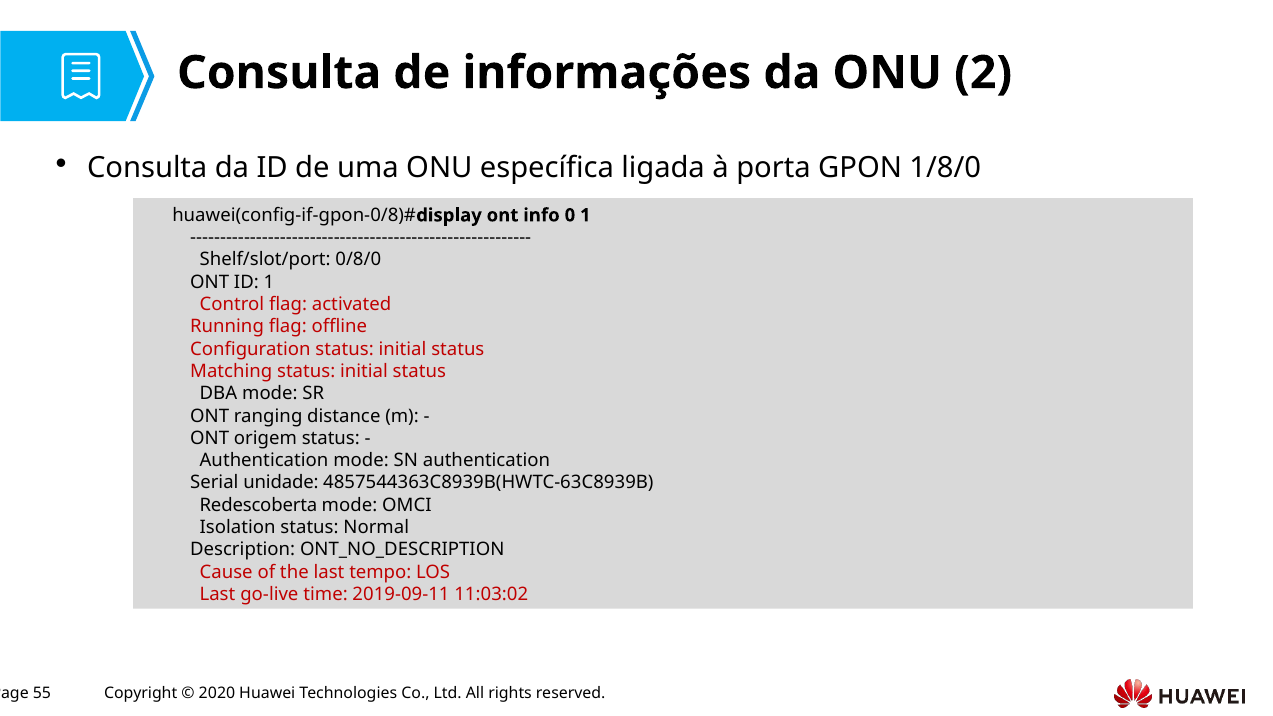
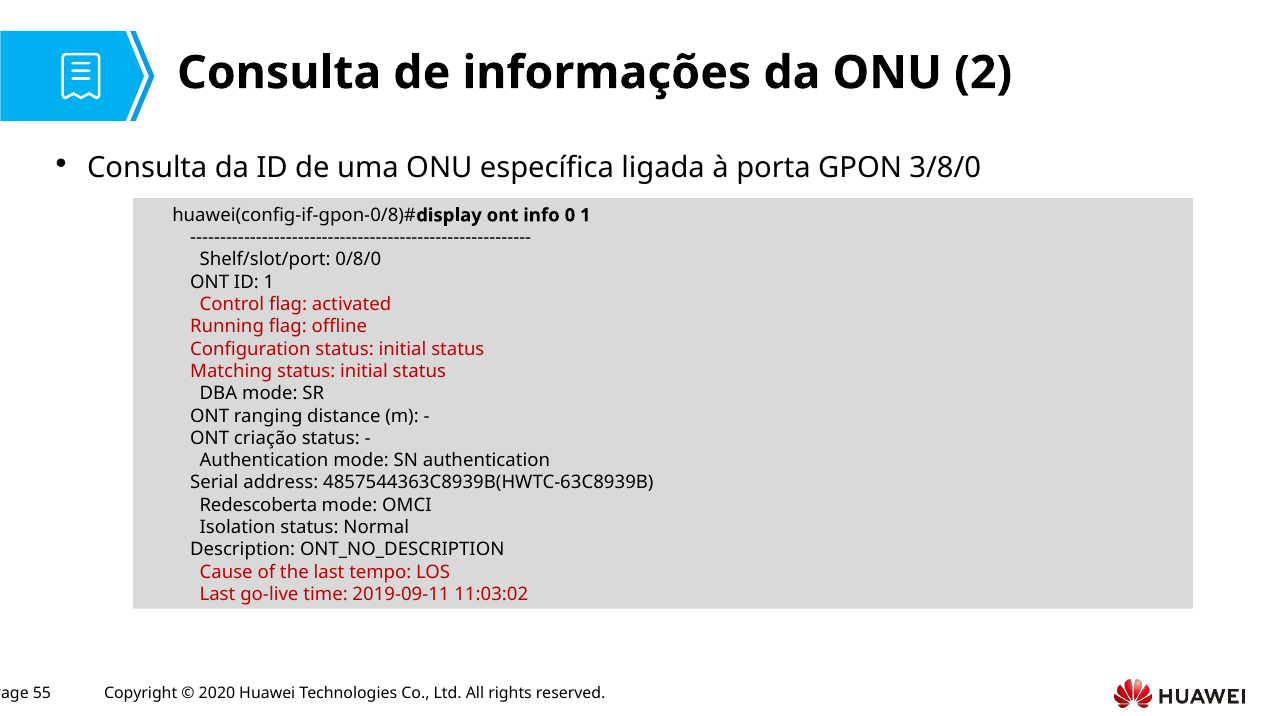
1/8/0: 1/8/0 -> 3/8/0
origem: origem -> criação
unidade: unidade -> address
